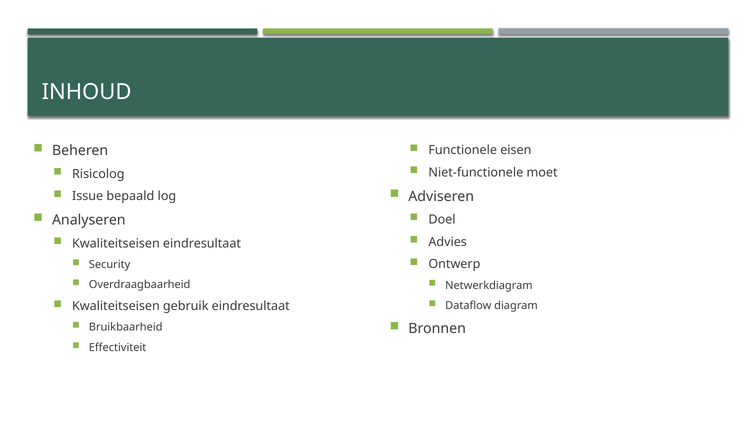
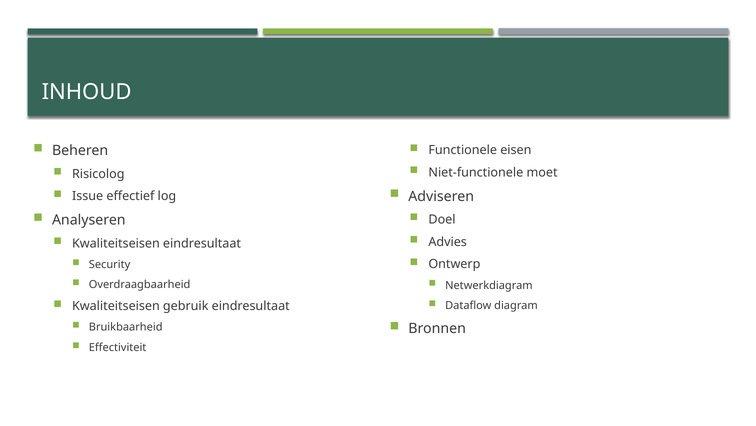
bepaald: bepaald -> effectief
